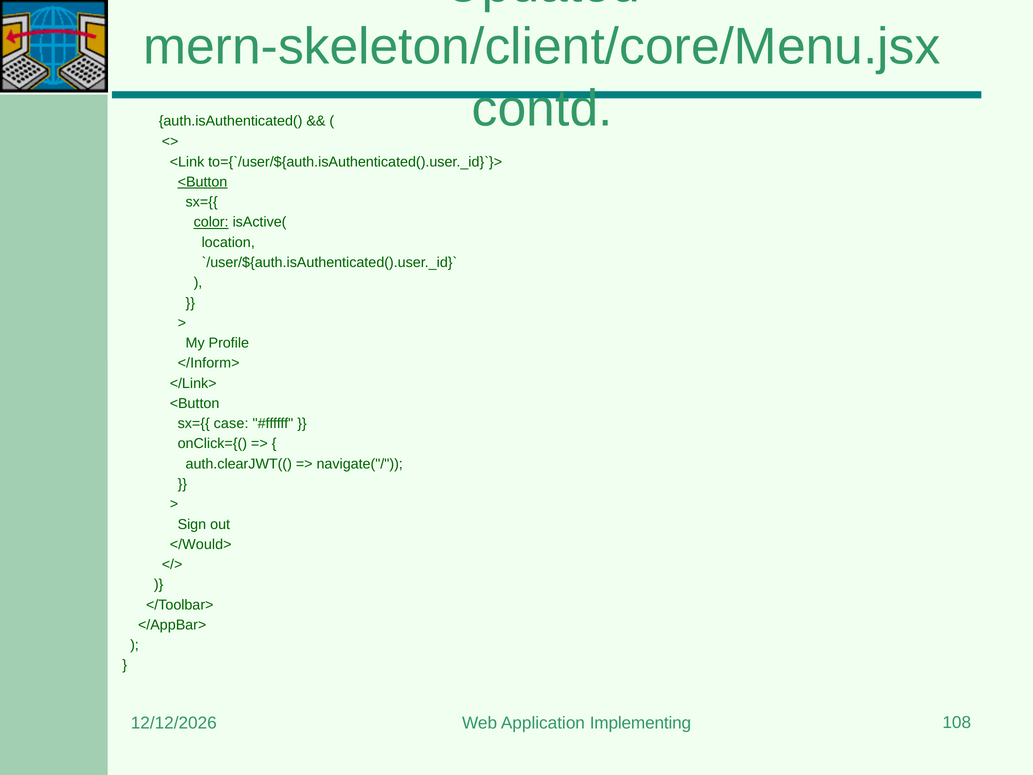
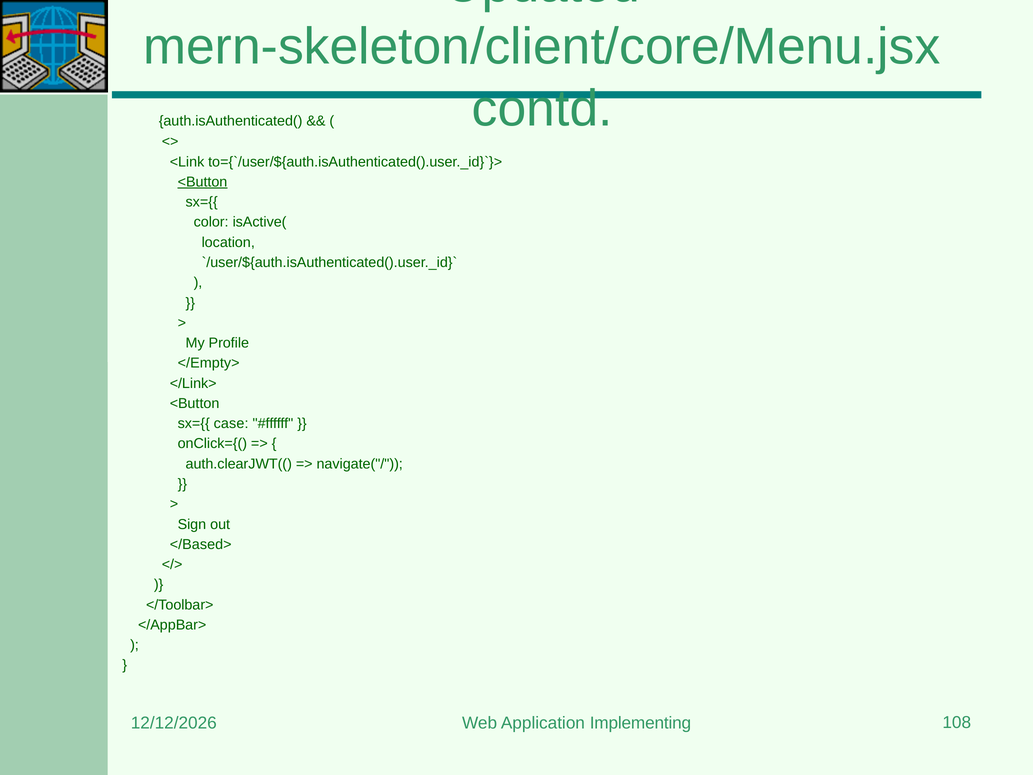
color underline: present -> none
</Inform>: </Inform> -> </Empty>
</Would>: </Would> -> </Based>
